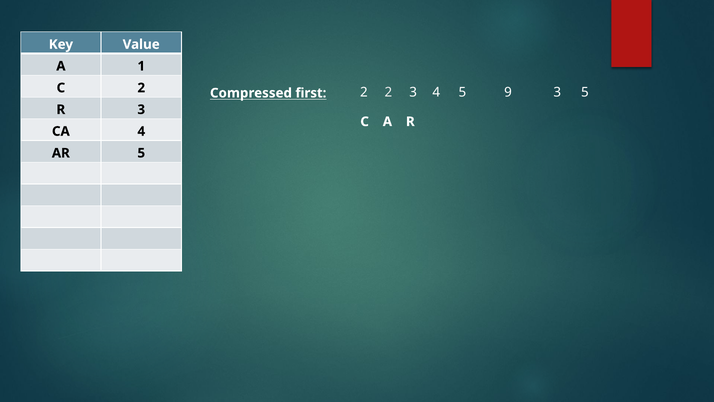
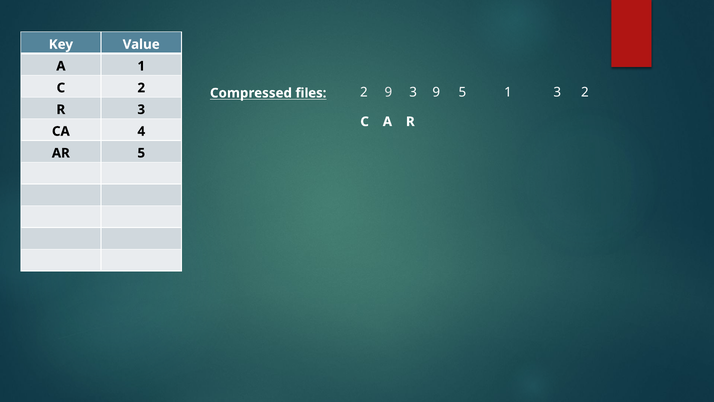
2 2: 2 -> 9
3 4: 4 -> 9
5 9: 9 -> 1
3 5: 5 -> 2
first: first -> files
